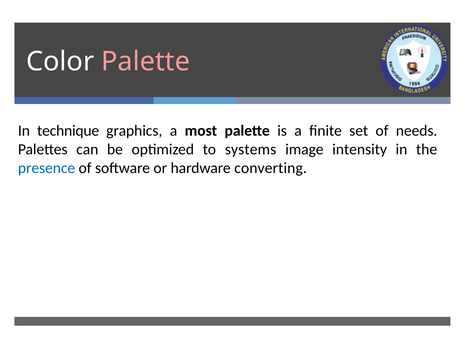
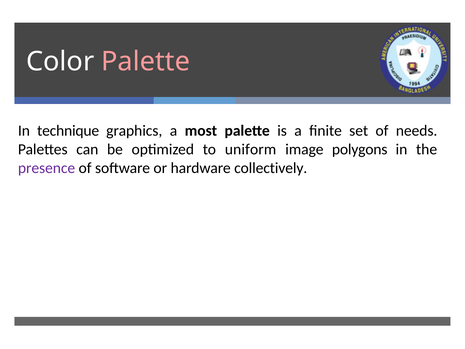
systems: systems -> uniform
intensity: intensity -> polygons
presence colour: blue -> purple
converting: converting -> collectively
